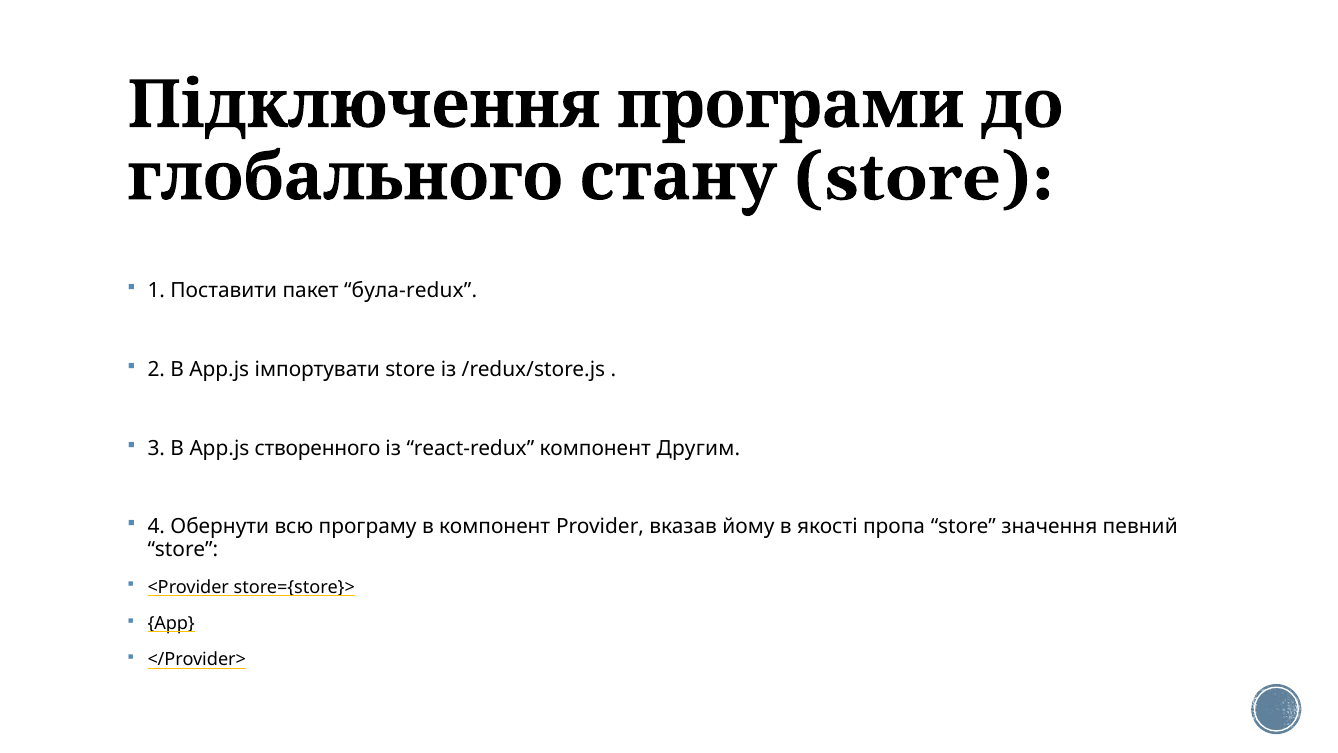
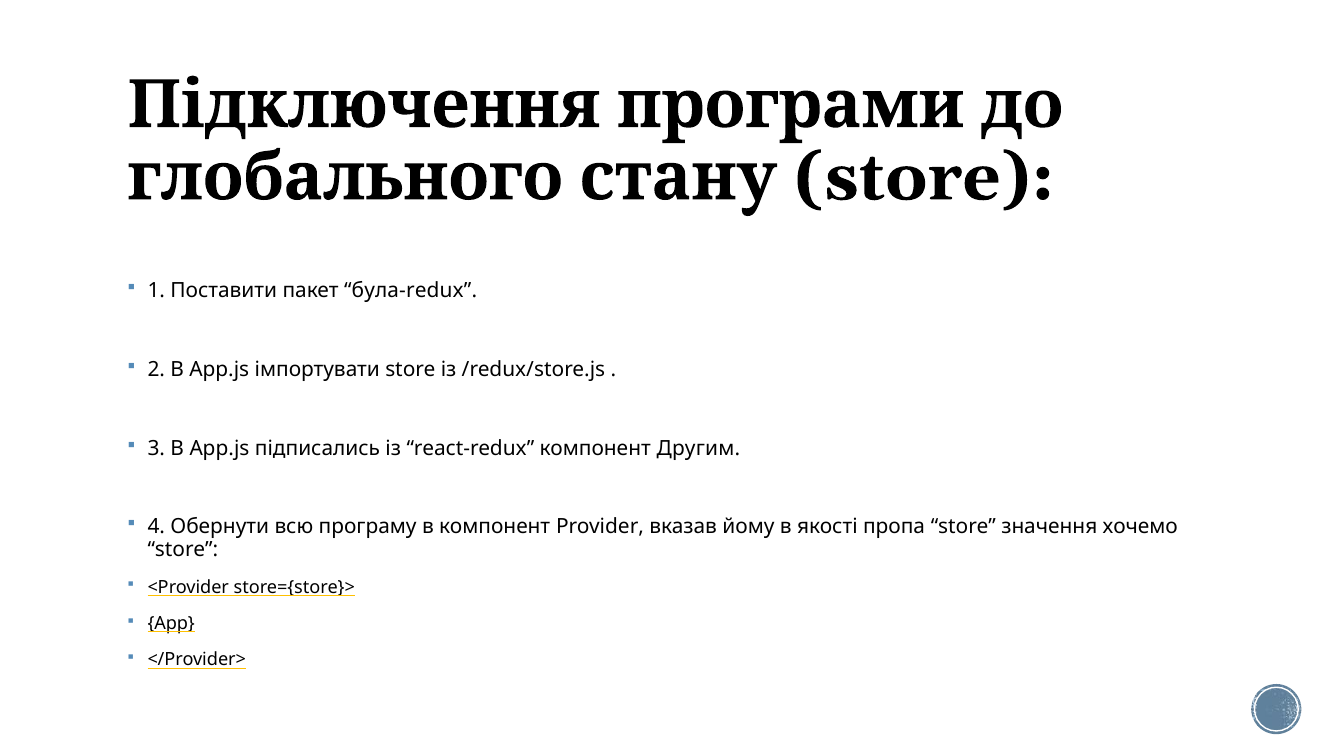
створенного: створенного -> підписались
певний: певний -> хочемо
